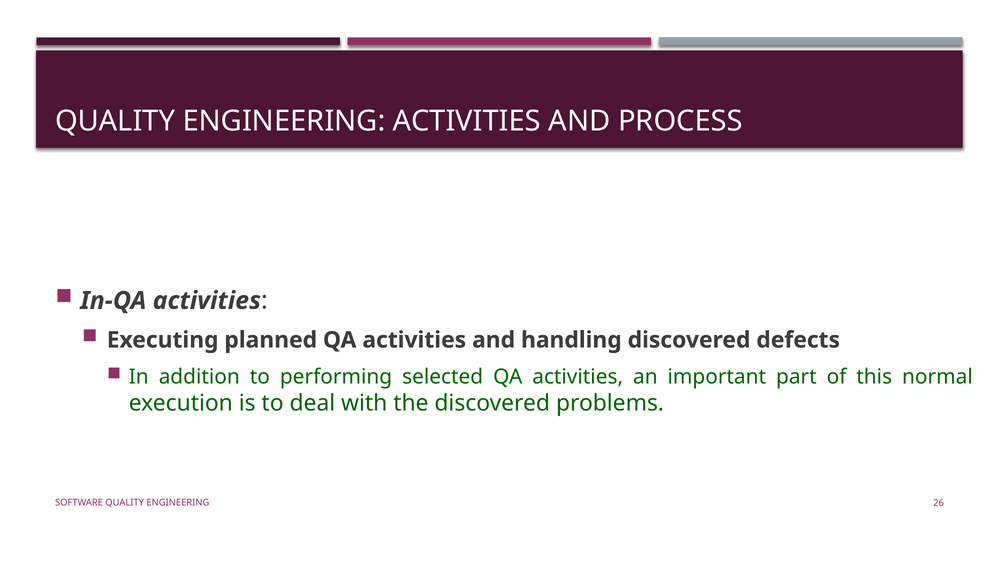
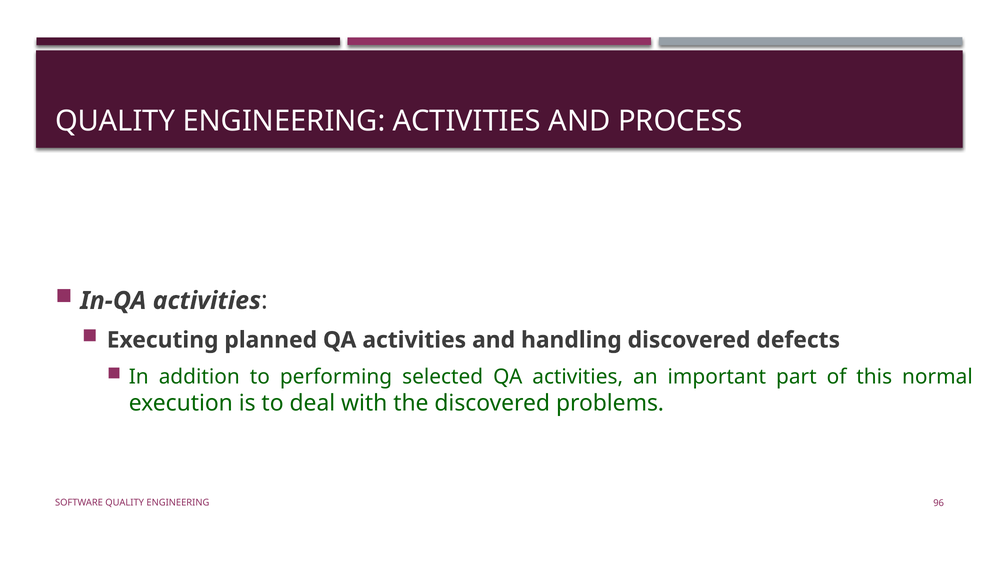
26: 26 -> 96
